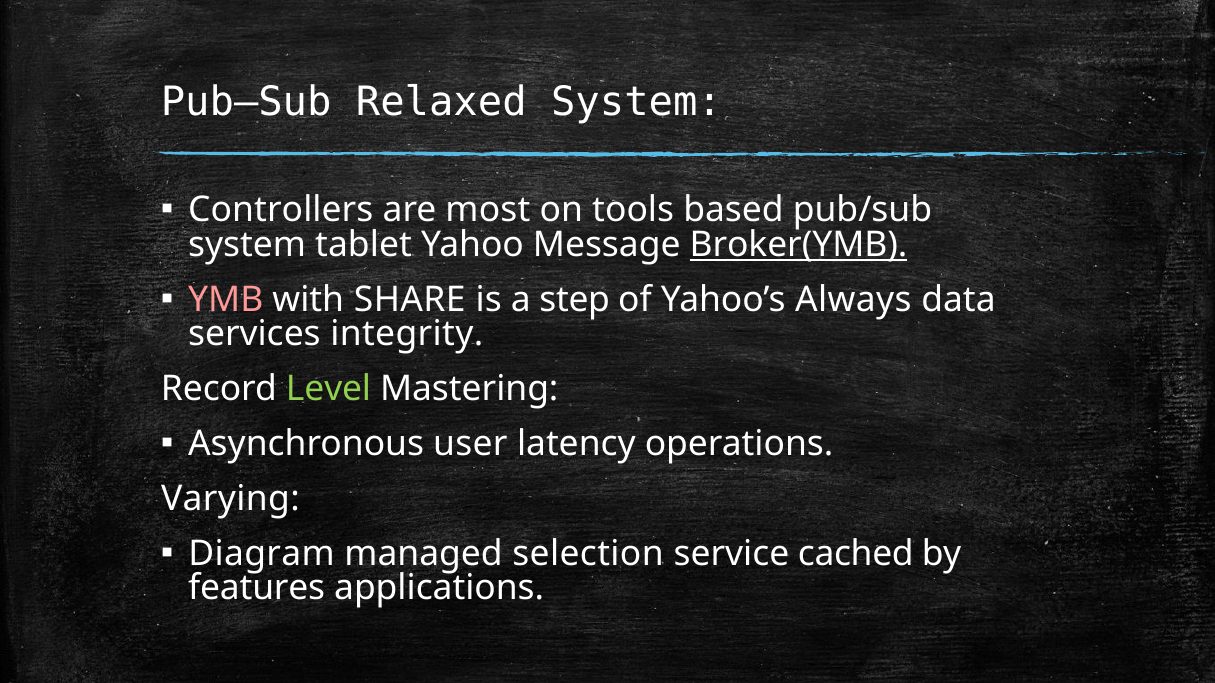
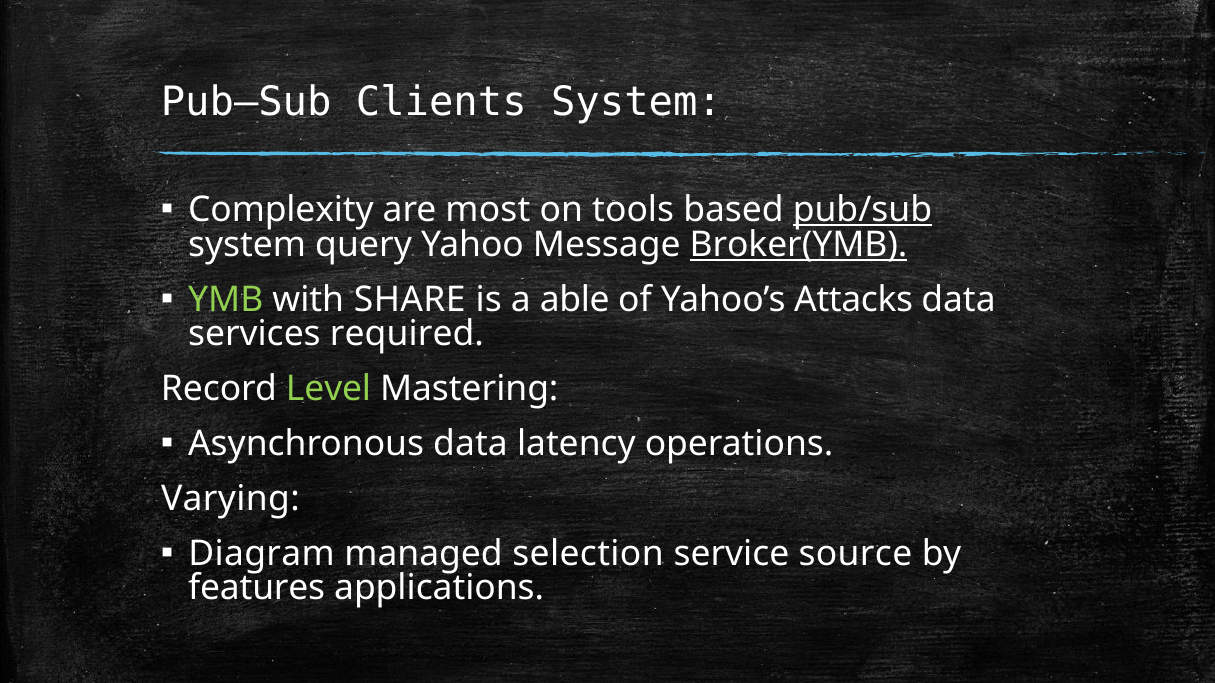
Relaxed: Relaxed -> Clients
Controllers: Controllers -> Complexity
pub/sub underline: none -> present
tablet: tablet -> query
YMB colour: pink -> light green
step: step -> able
Always: Always -> Attacks
integrity: integrity -> required
Asynchronous user: user -> data
cached: cached -> source
